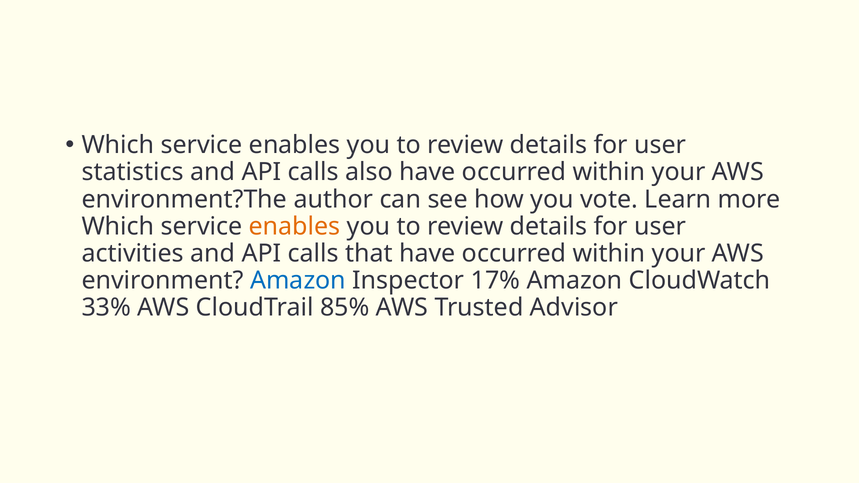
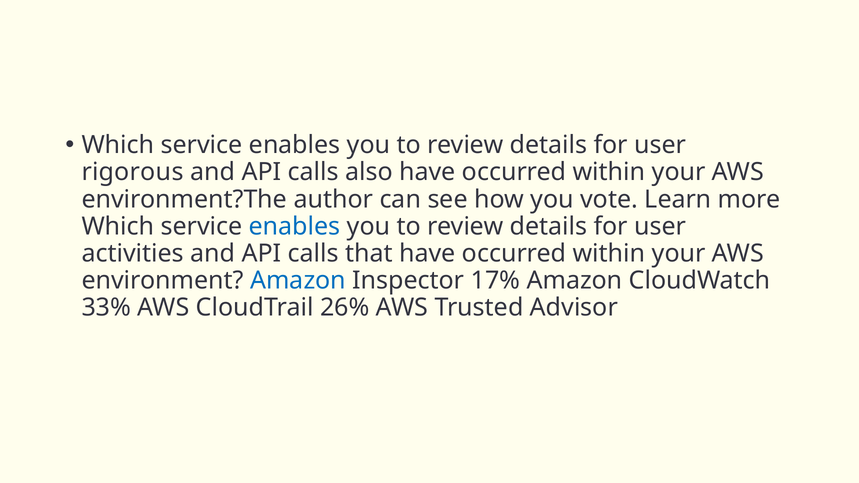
statistics: statistics -> rigorous
enables at (295, 226) colour: orange -> blue
85%: 85% -> 26%
